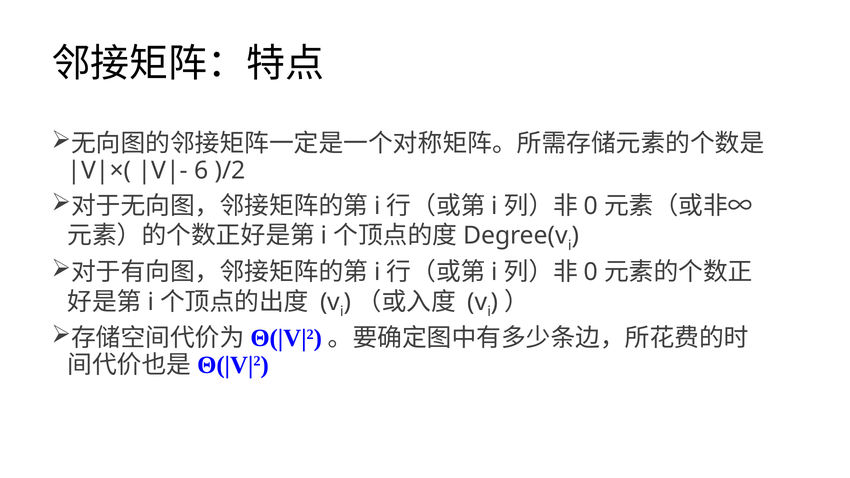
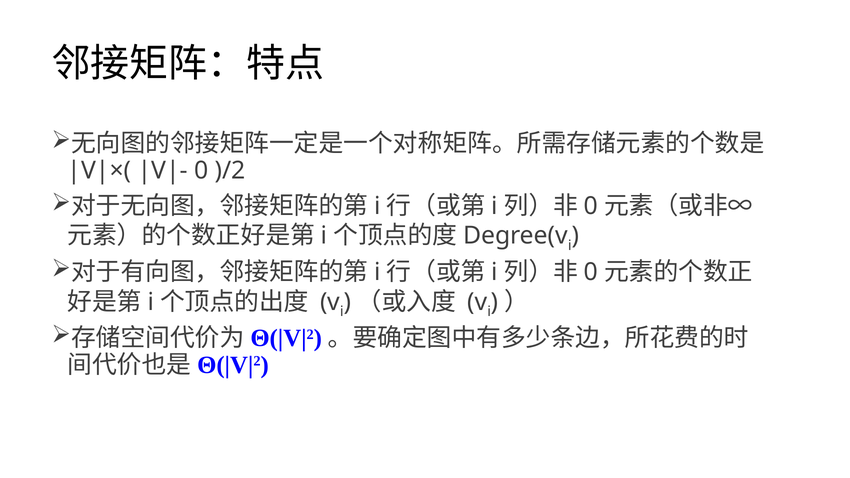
6 at (201, 170): 6 -> 0
